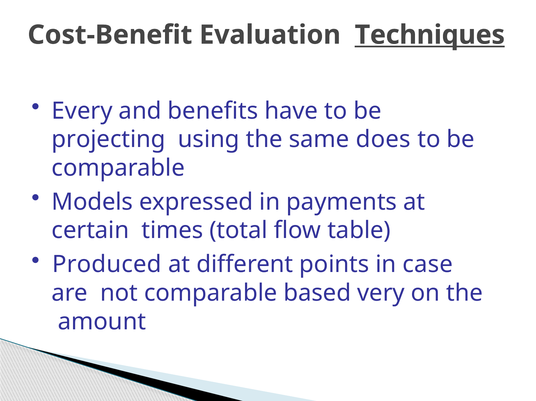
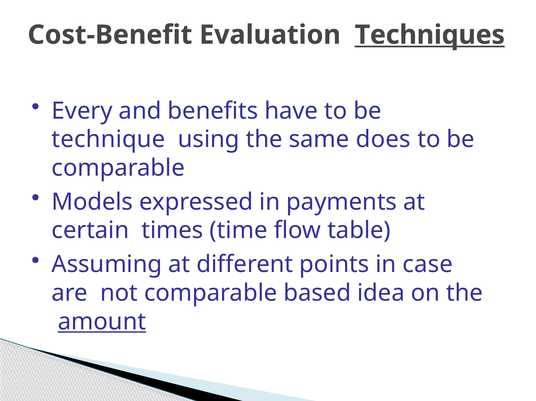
projecting: projecting -> technique
total: total -> time
Produced: Produced -> Assuming
very: very -> idea
amount underline: none -> present
